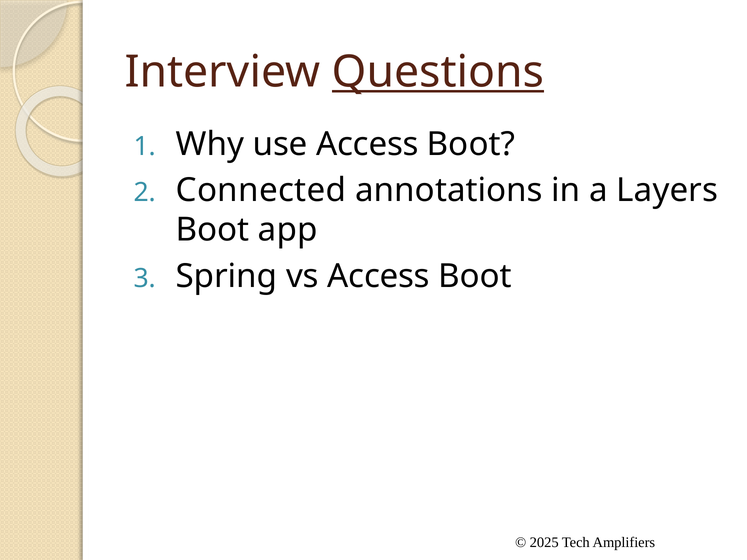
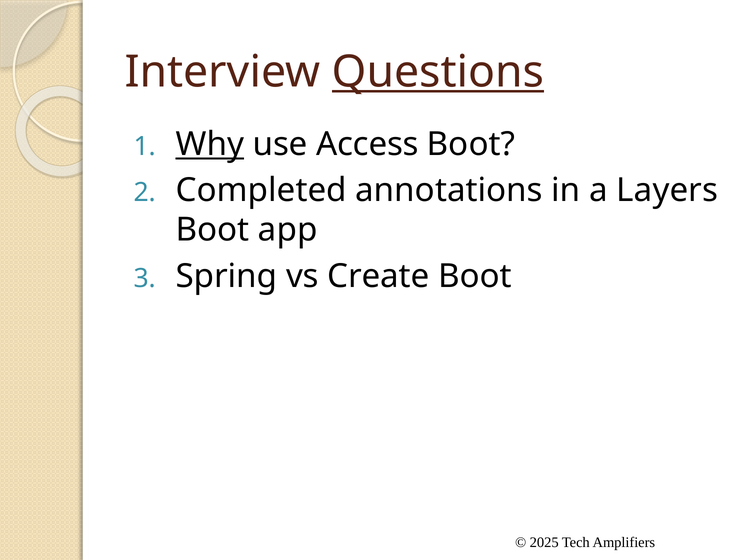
Why underline: none -> present
Connected: Connected -> Completed
vs Access: Access -> Create
